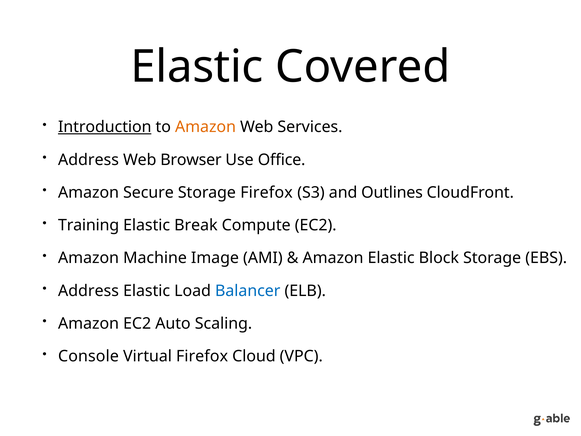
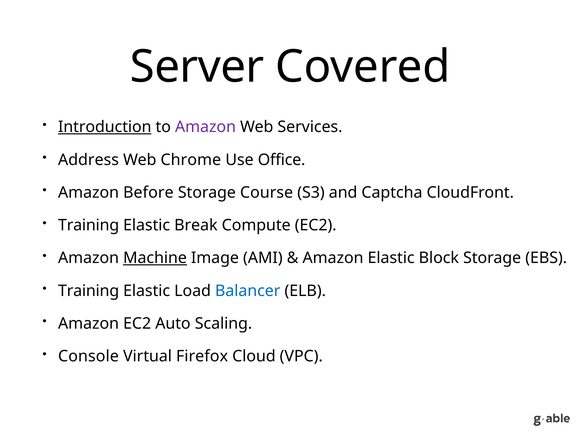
Elastic at (197, 67): Elastic -> Server
Amazon at (205, 127) colour: orange -> purple
Browser: Browser -> Chrome
Secure: Secure -> Before
Storage Firefox: Firefox -> Course
Outlines: Outlines -> Captcha
Machine underline: none -> present
Address at (88, 291): Address -> Training
